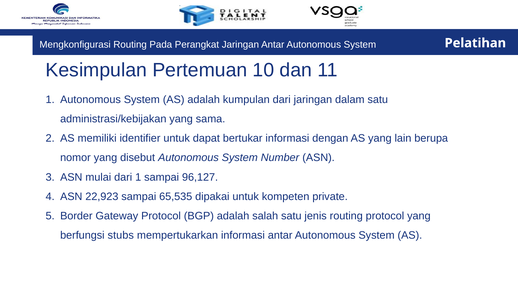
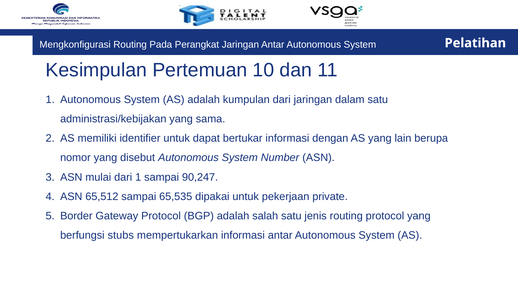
96,127: 96,127 -> 90,247
22,923: 22,923 -> 65,512
kompeten: kompeten -> pekerjaan
